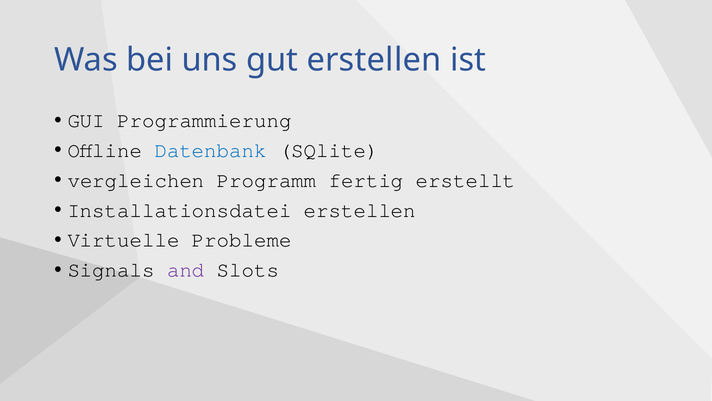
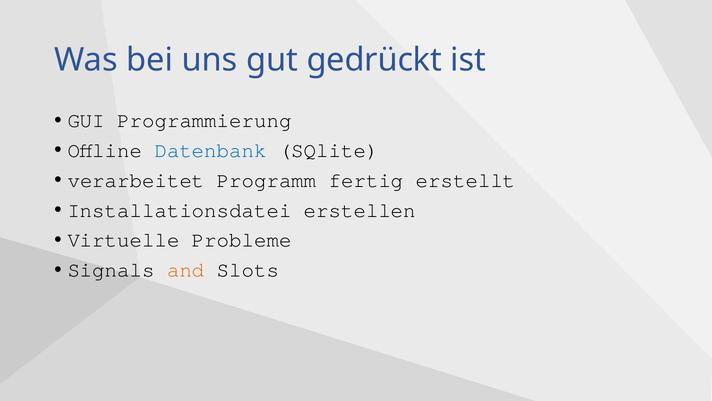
gut erstellen: erstellen -> gedrückt
vergleichen: vergleichen -> verarbeitet
and colour: purple -> orange
